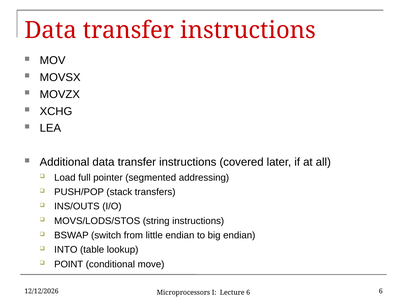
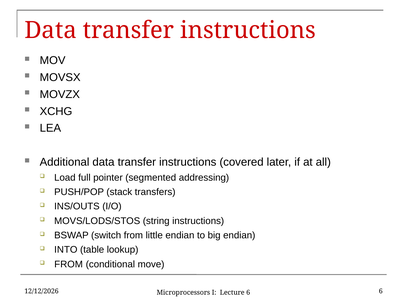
POINT at (69, 264): POINT -> FROM
